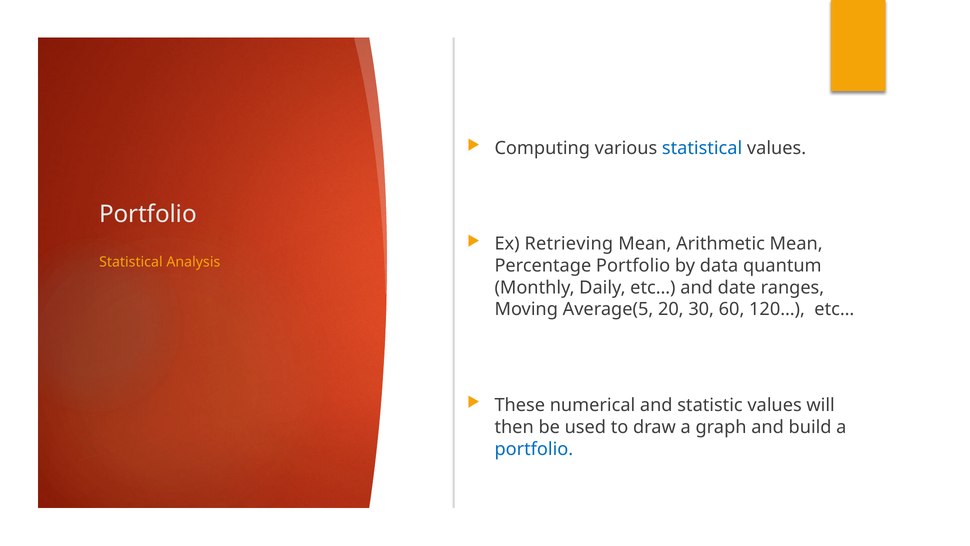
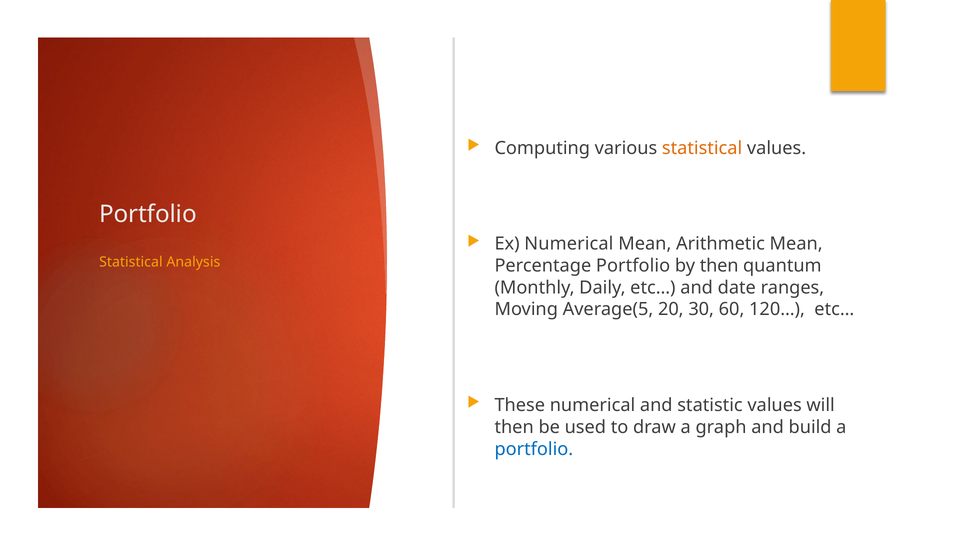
statistical at (702, 148) colour: blue -> orange
Ex Retrieving: Retrieving -> Numerical
by data: data -> then
